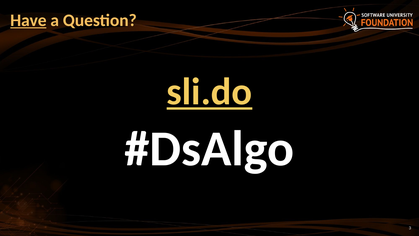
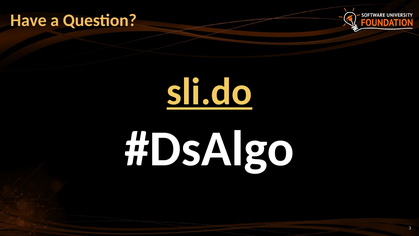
Have underline: present -> none
